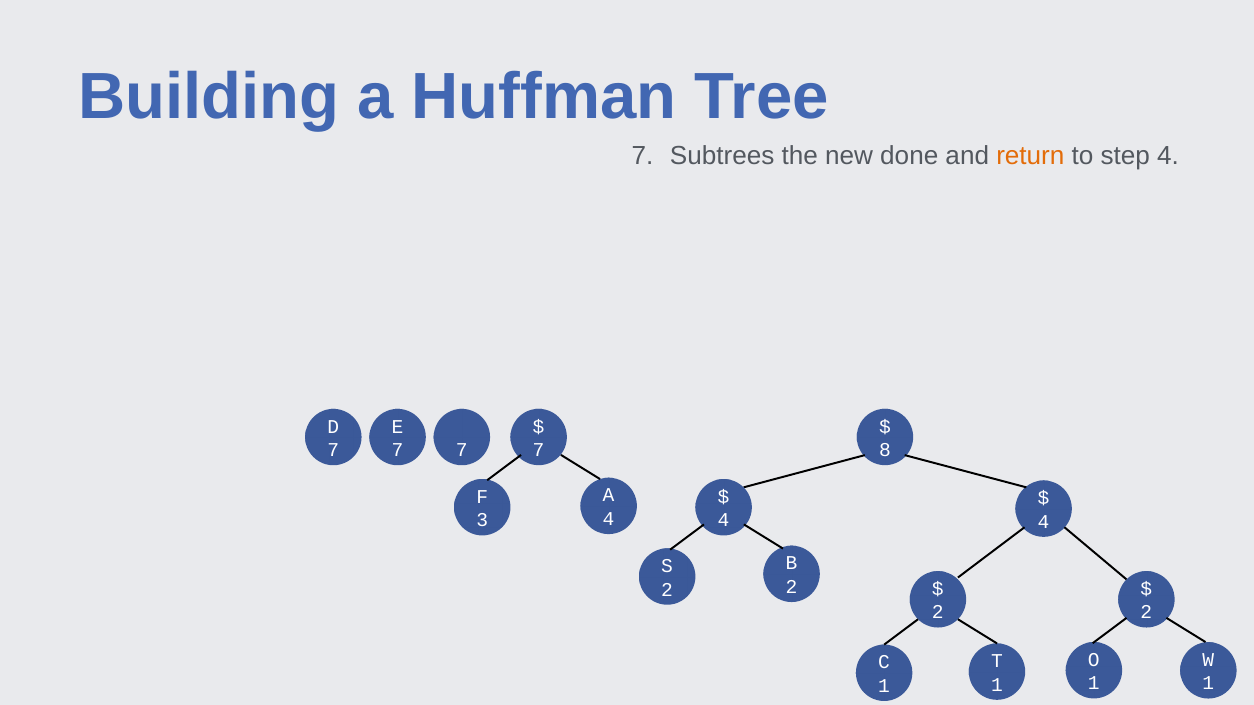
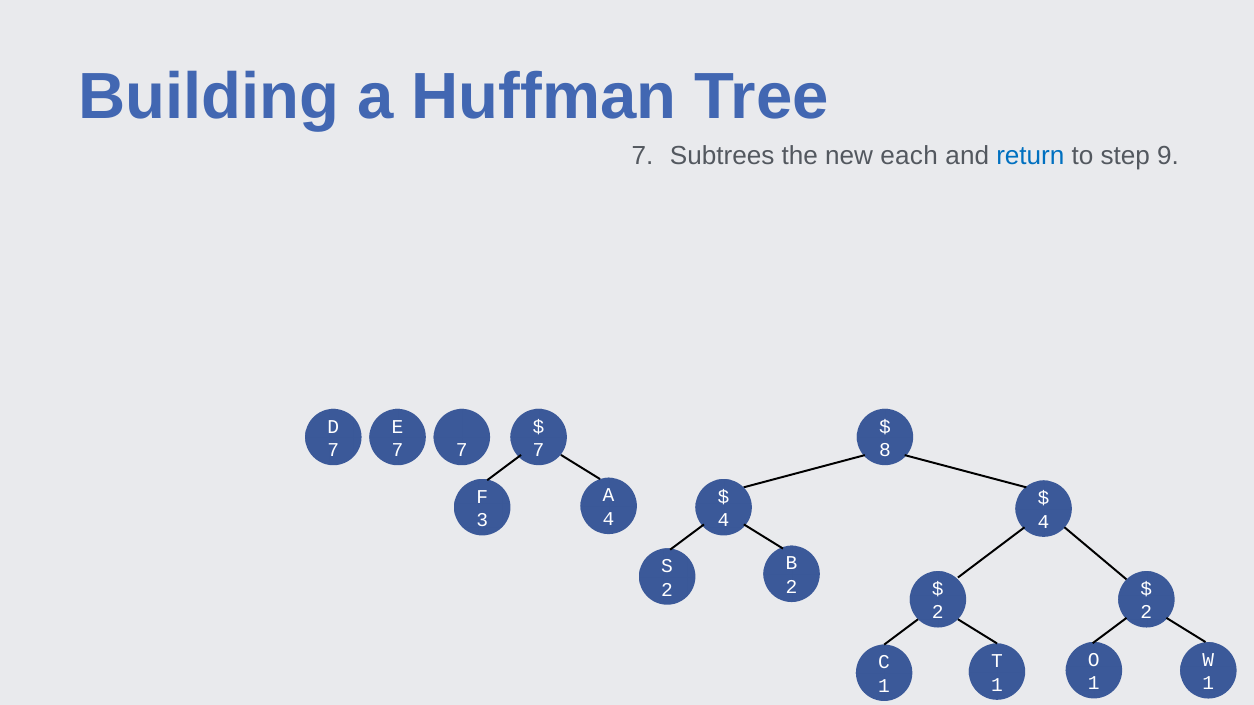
done: done -> each
return colour: orange -> blue
step 4: 4 -> 9
